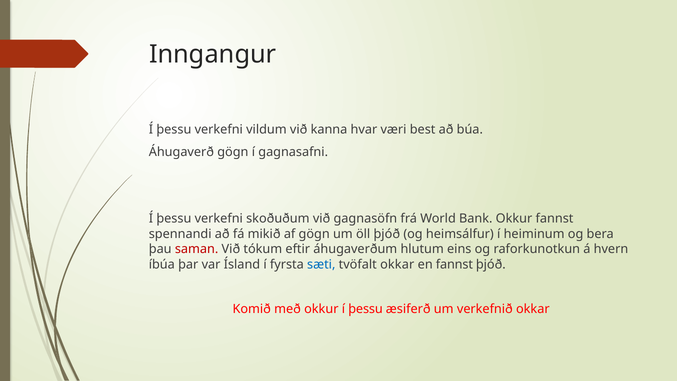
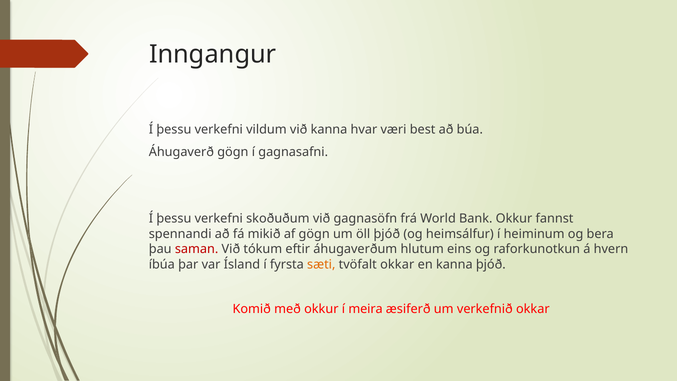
sæti colour: blue -> orange
en fannst: fannst -> kanna
okkur í þessu: þessu -> meira
